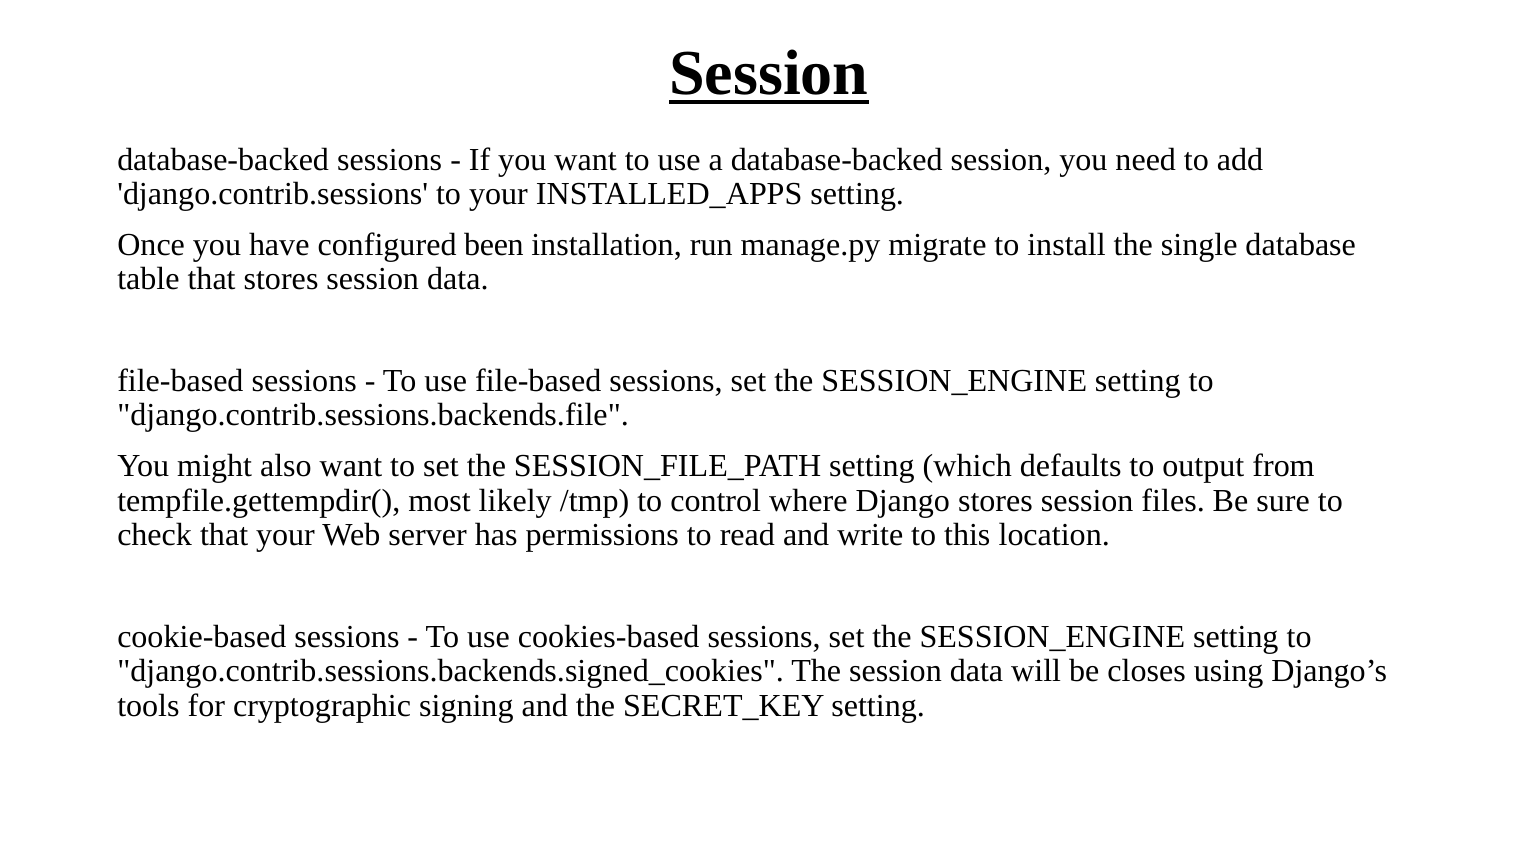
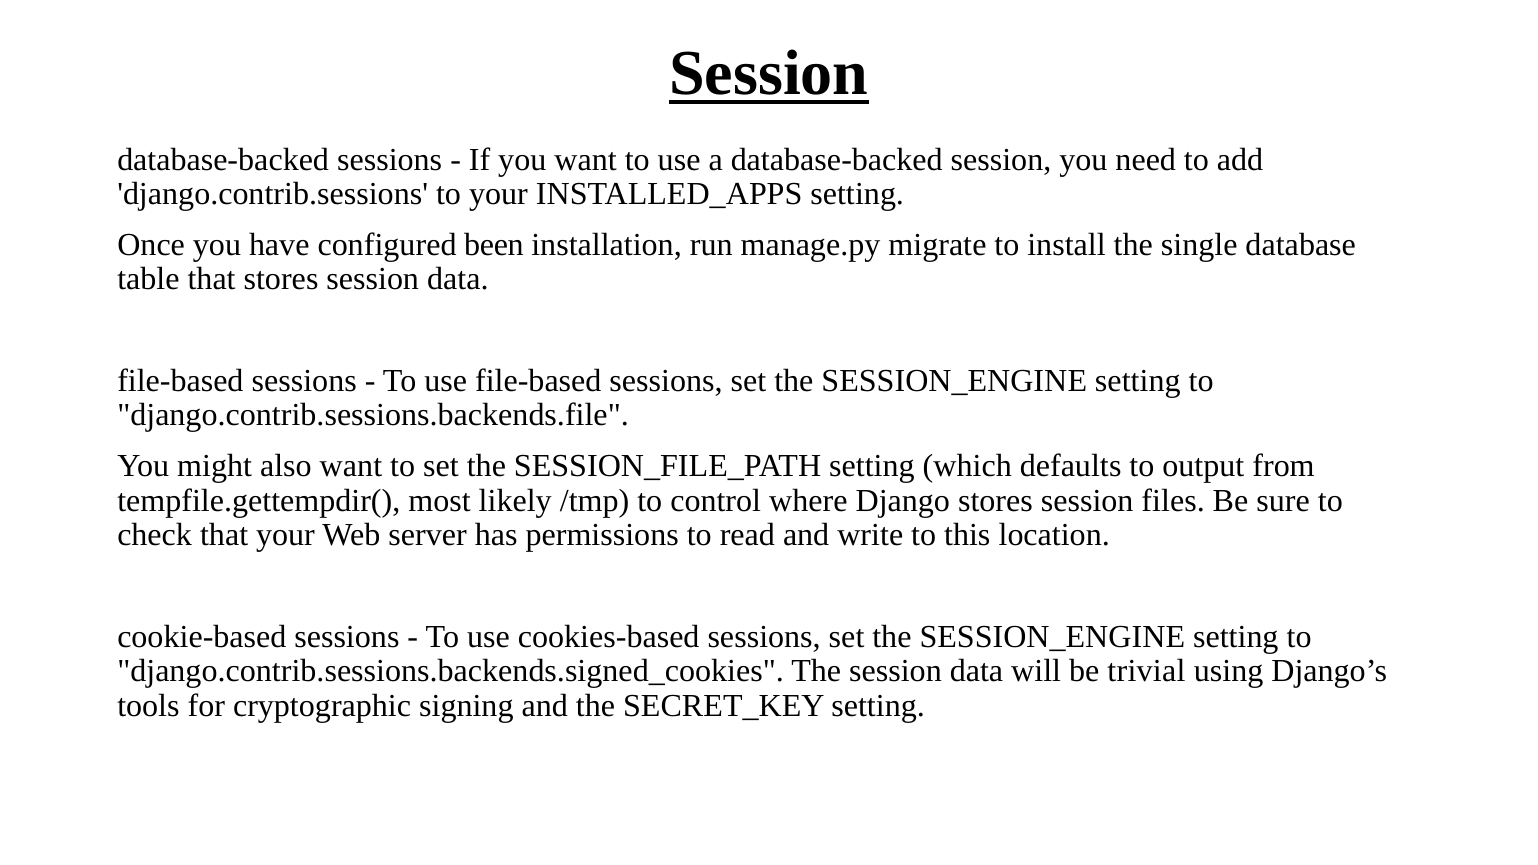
closes: closes -> trivial
